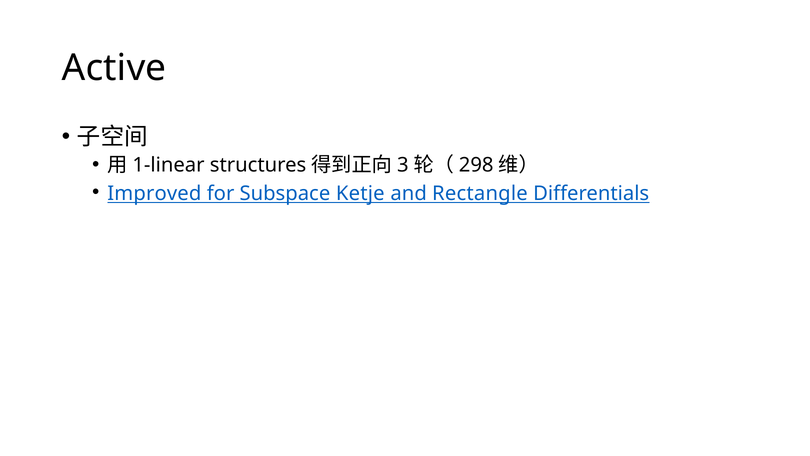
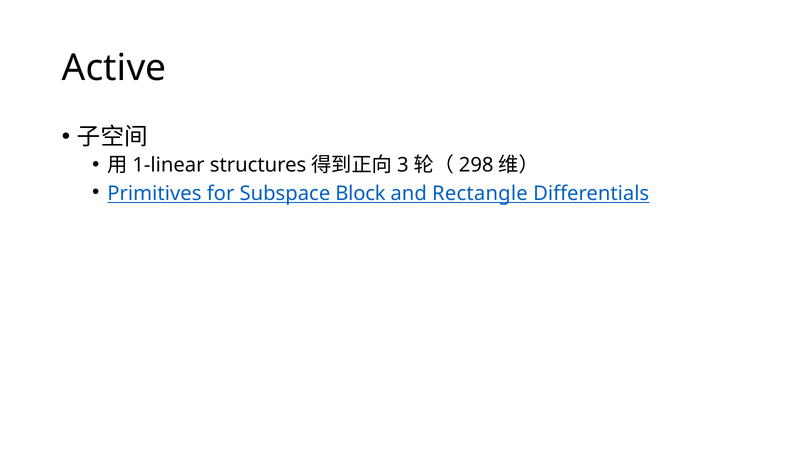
Improved: Improved -> Primitives
Ketje: Ketje -> Block
